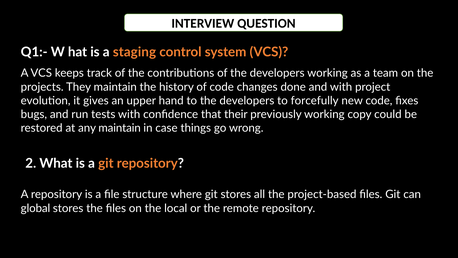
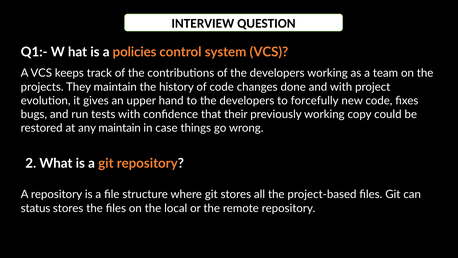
staging: staging -> policies
global: global -> status
